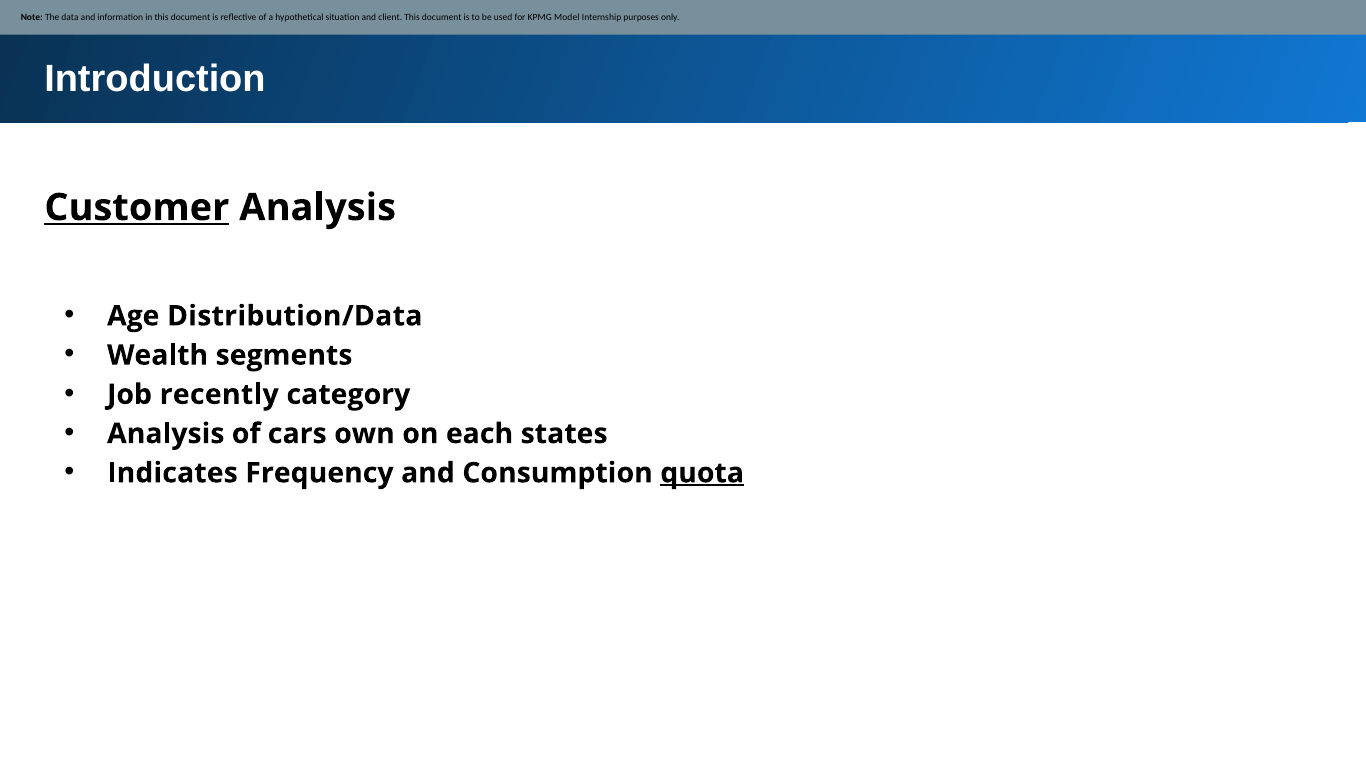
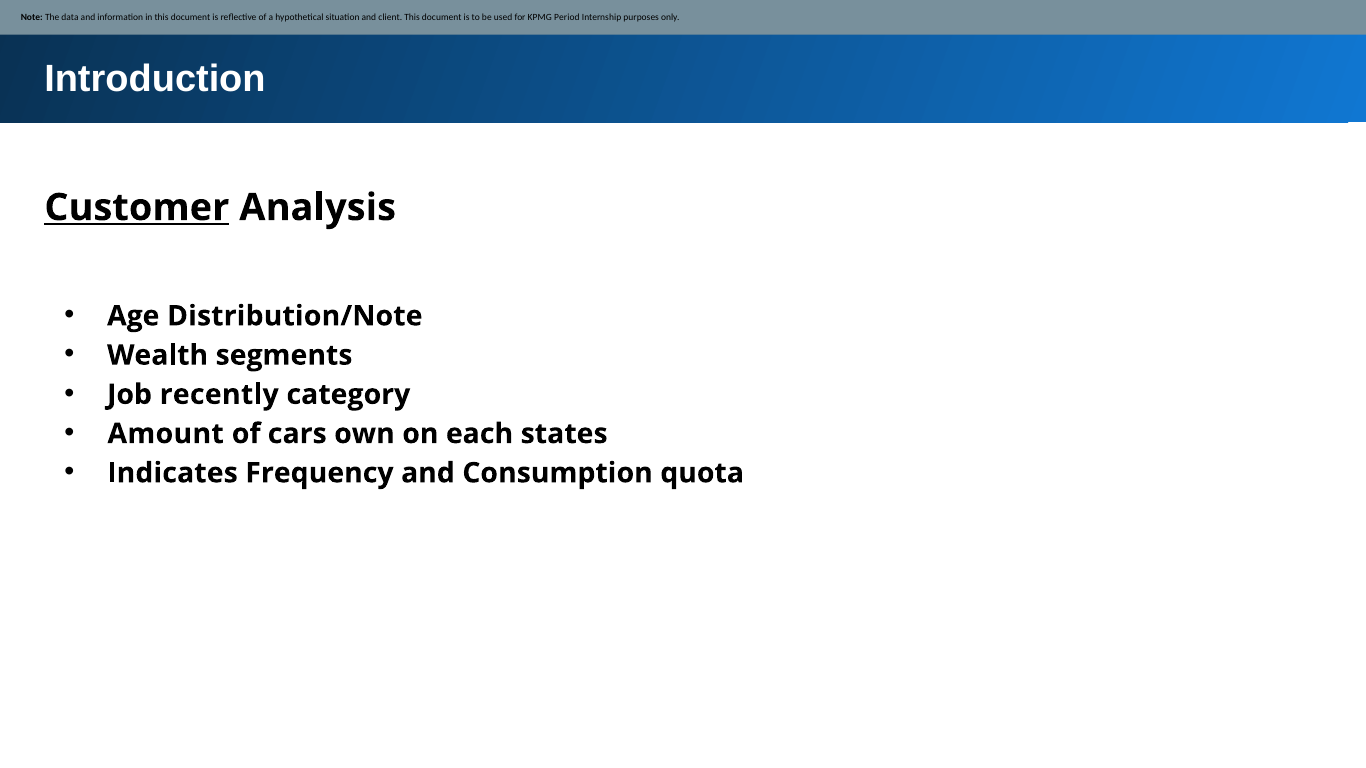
Model: Model -> Period
Distribution/Data: Distribution/Data -> Distribution/Note
Analysis at (166, 434): Analysis -> Amount
quota underline: present -> none
